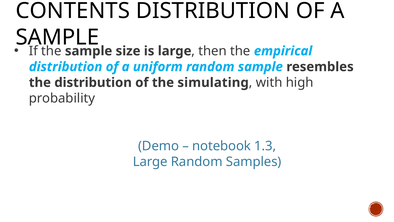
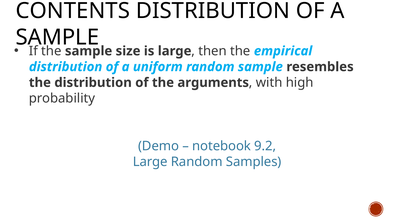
simulating: simulating -> arguments
1.3: 1.3 -> 9.2
